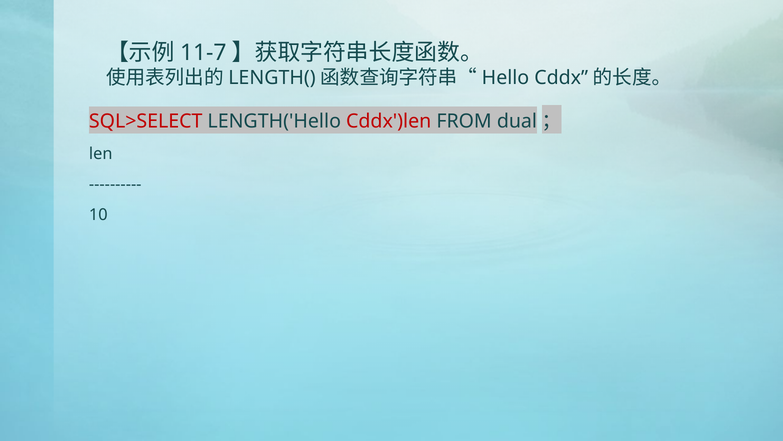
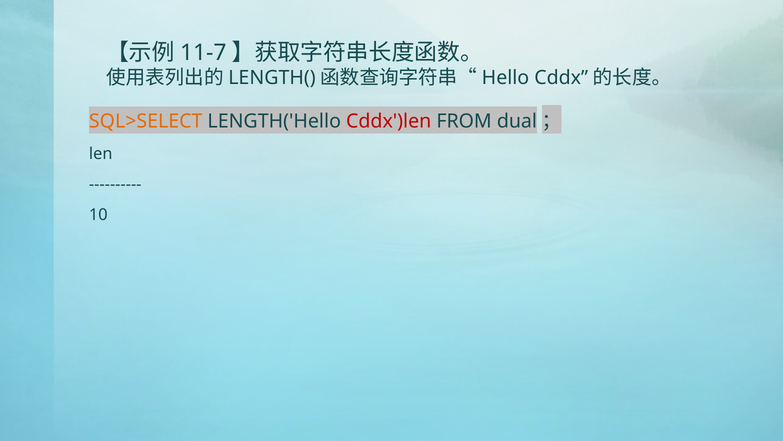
SQL>SELECT colour: red -> orange
